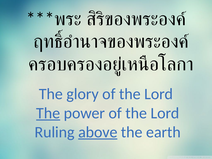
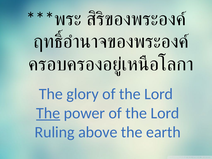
above underline: present -> none
